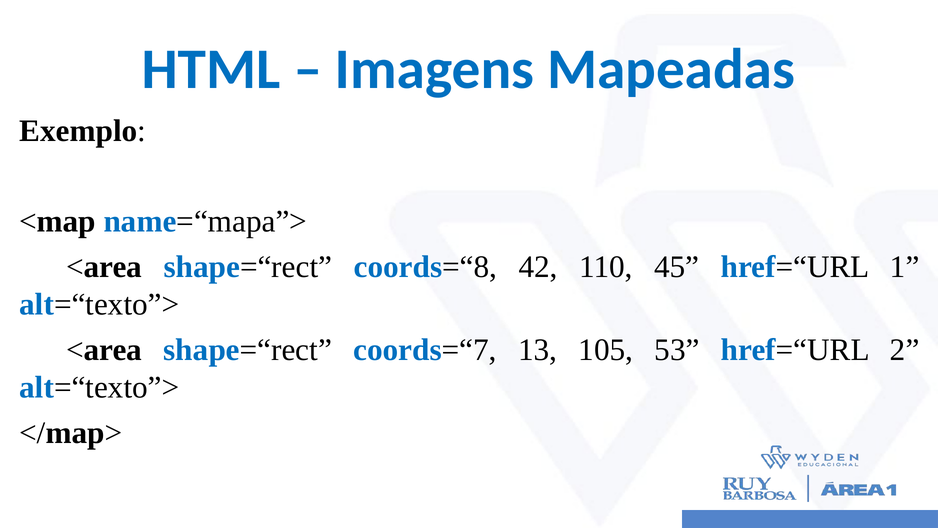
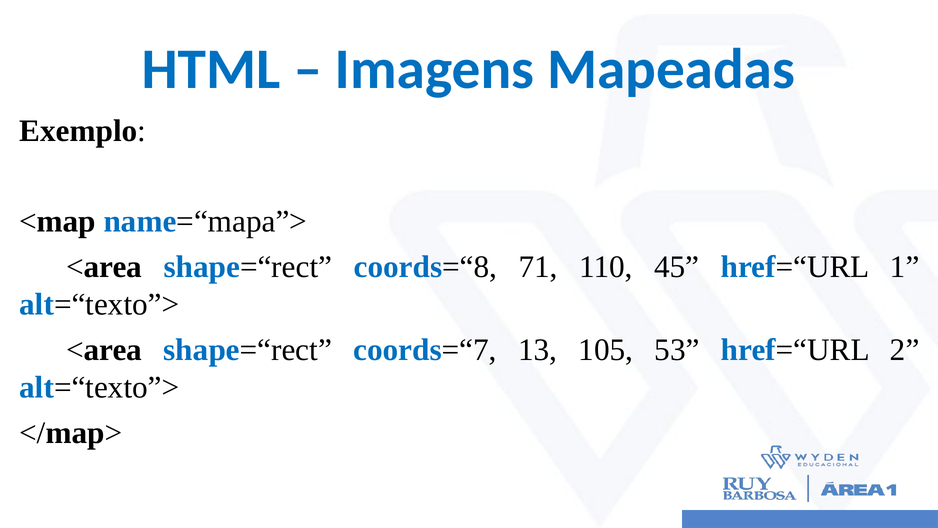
42: 42 -> 71
